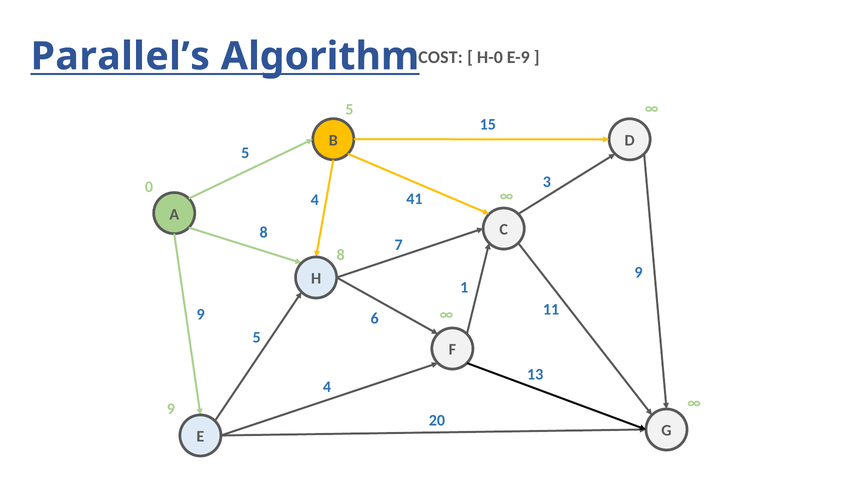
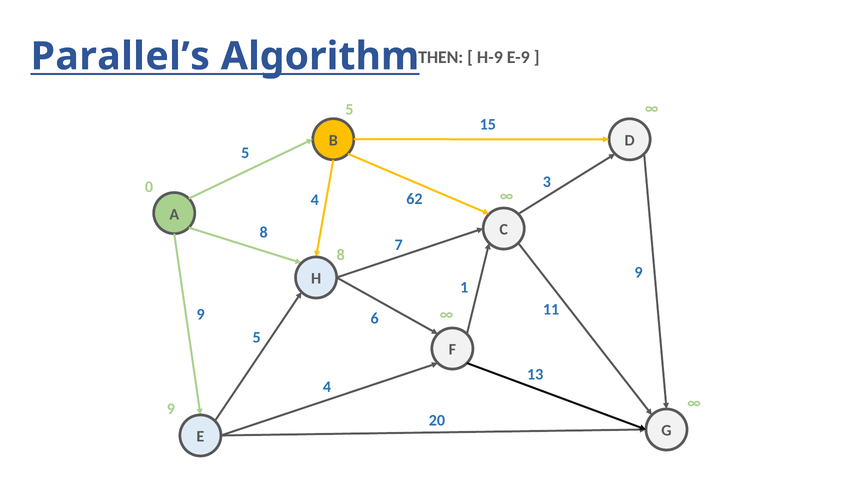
COST: COST -> THEN
H-0: H-0 -> H-9
41: 41 -> 62
